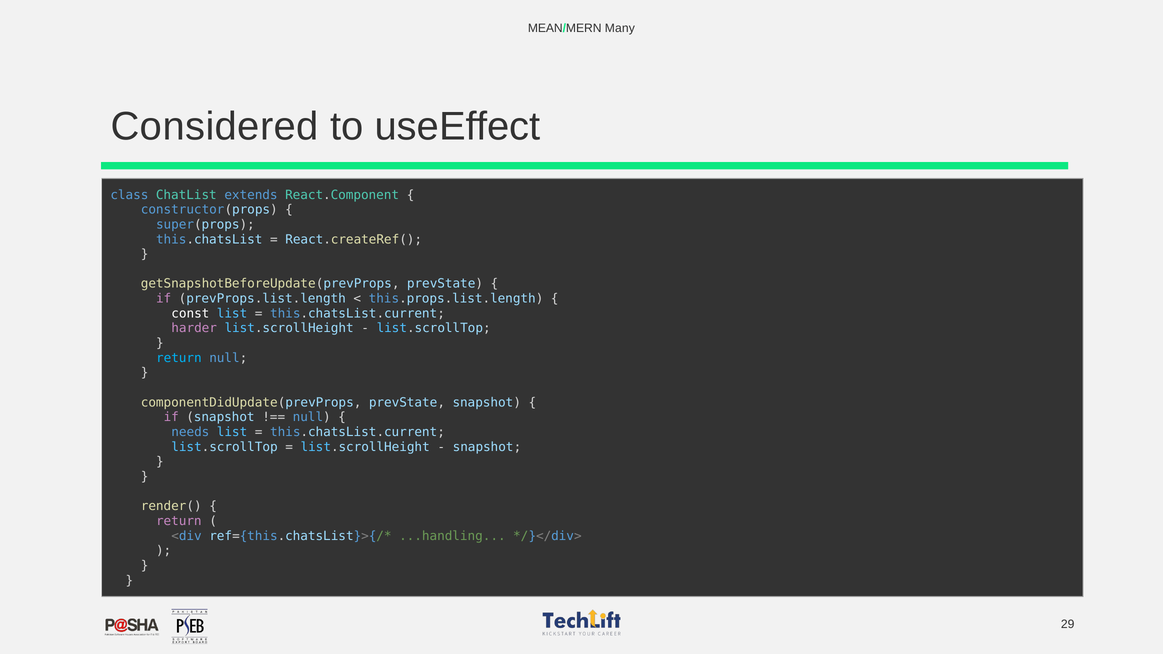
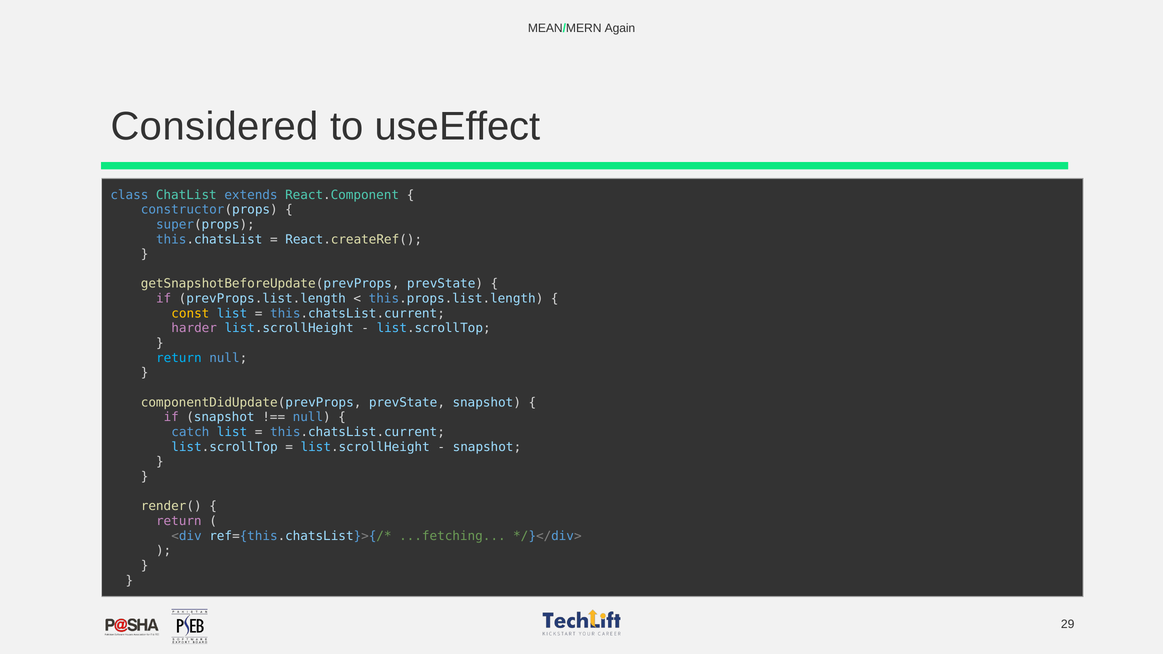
Many: Many -> Again
const colour: white -> yellow
needs: needs -> catch
...handling: ...handling -> ...fetching
